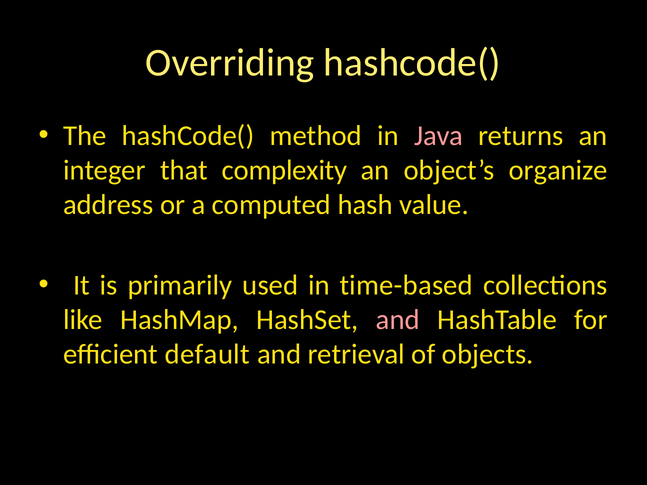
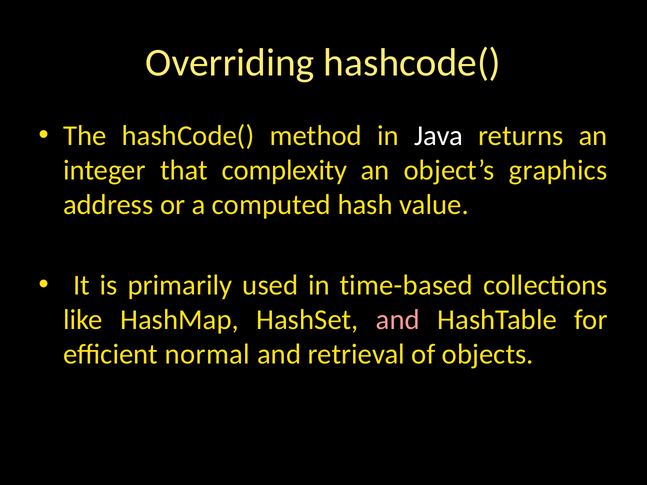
Java colour: pink -> white
organize: organize -> graphics
default: default -> normal
